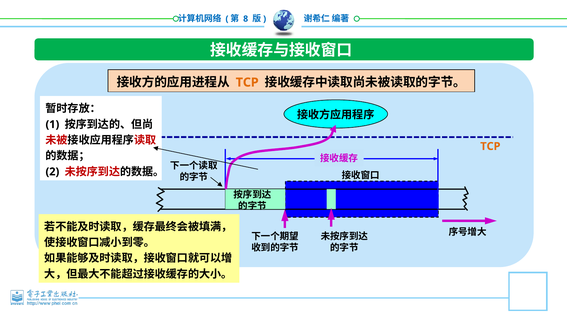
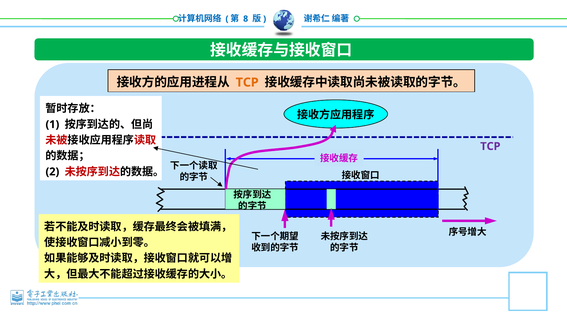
TCP at (490, 146) colour: orange -> purple
